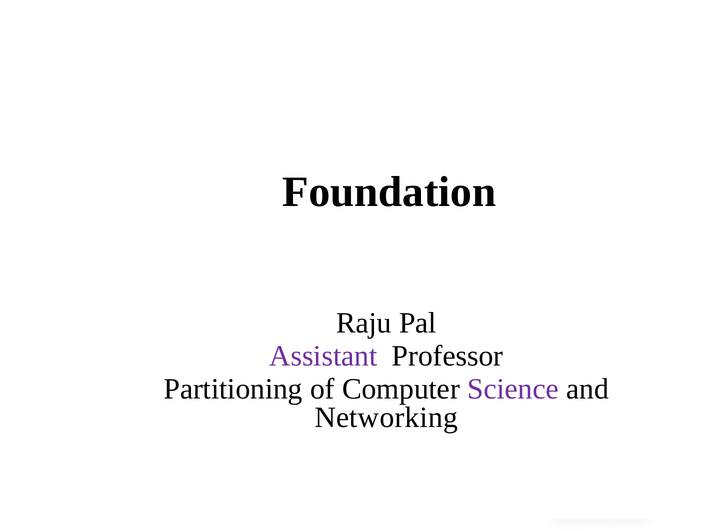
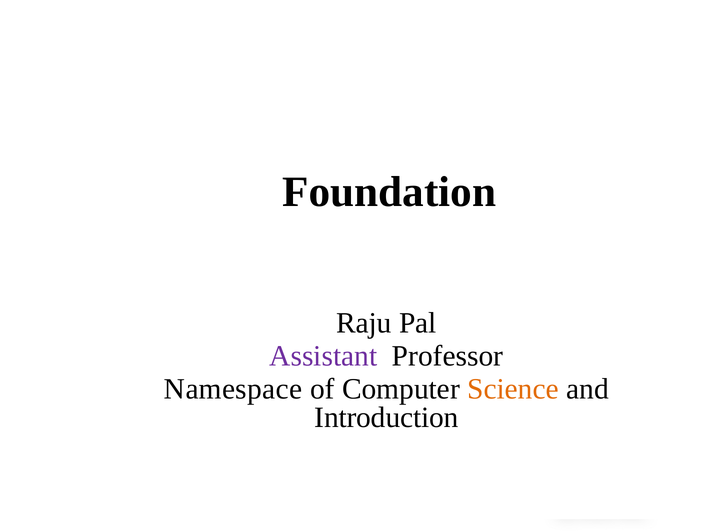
Partitioning: Partitioning -> Namespace
Science colour: purple -> orange
Networking: Networking -> Introduction
